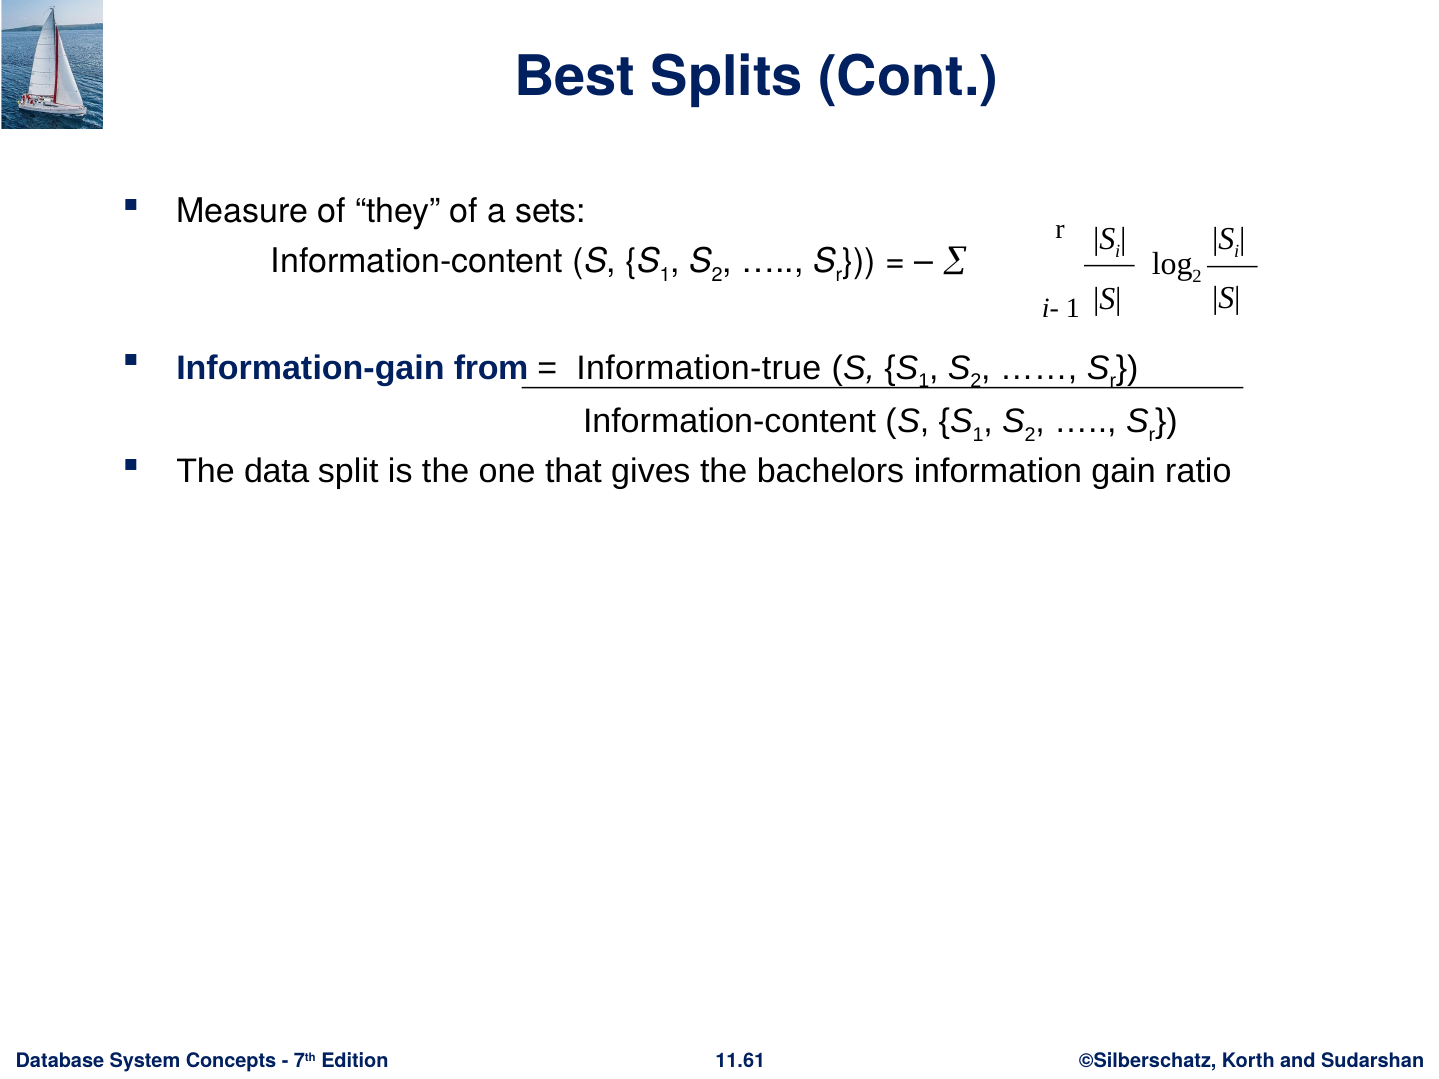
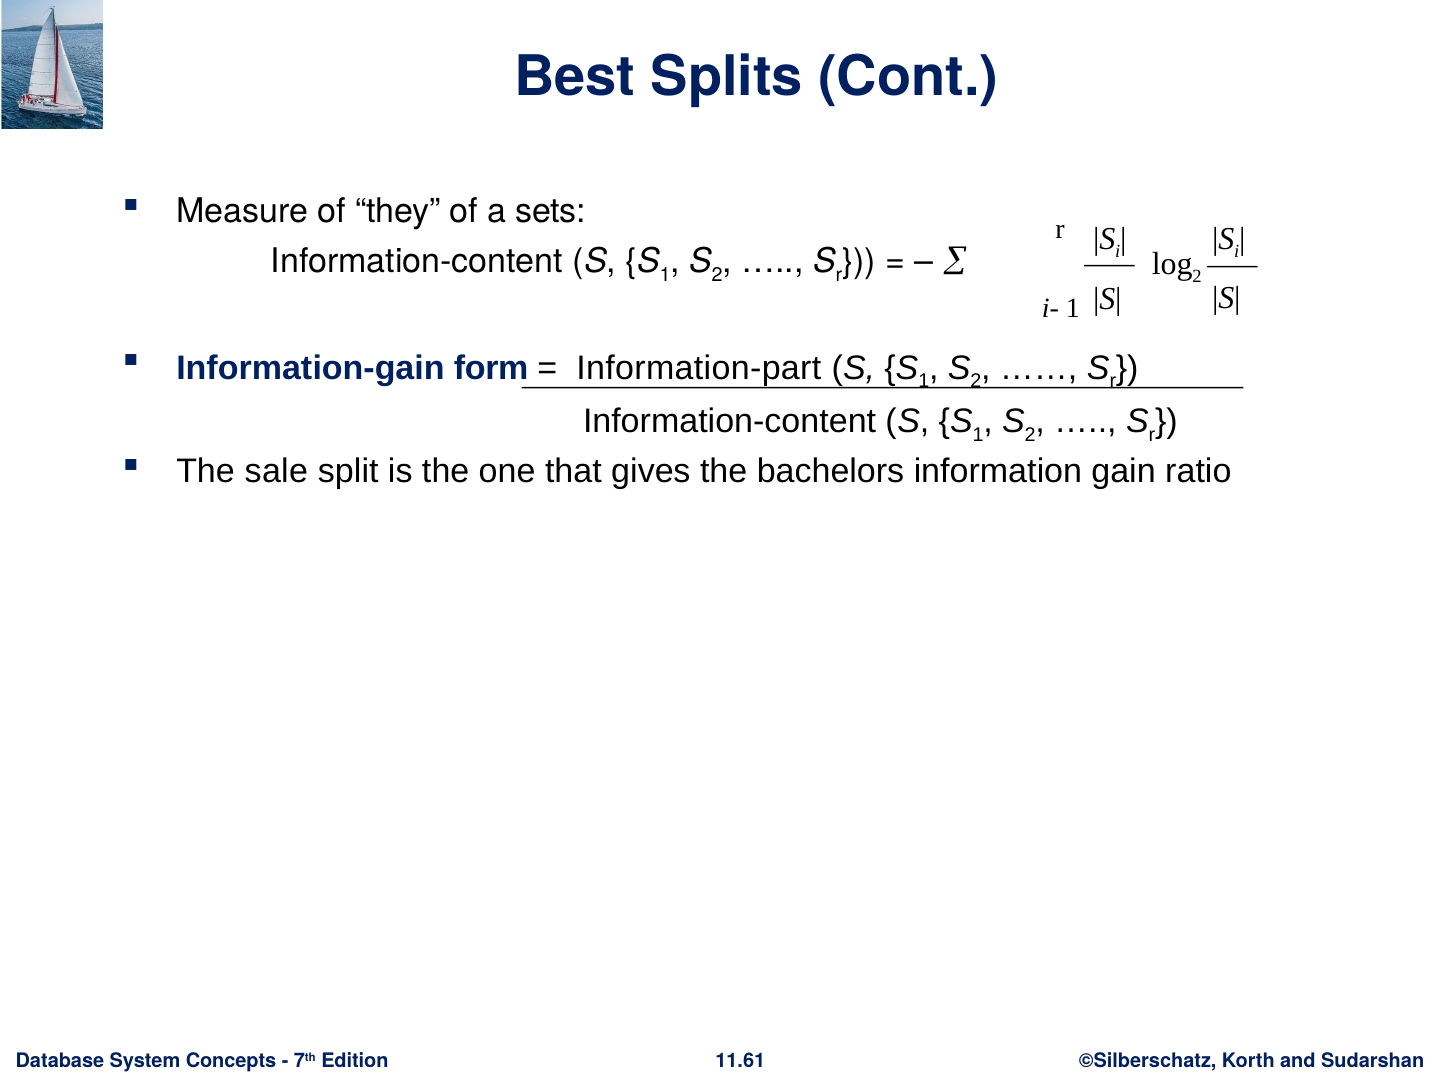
from: from -> form
Information-true: Information-true -> Information-part
data: data -> sale
